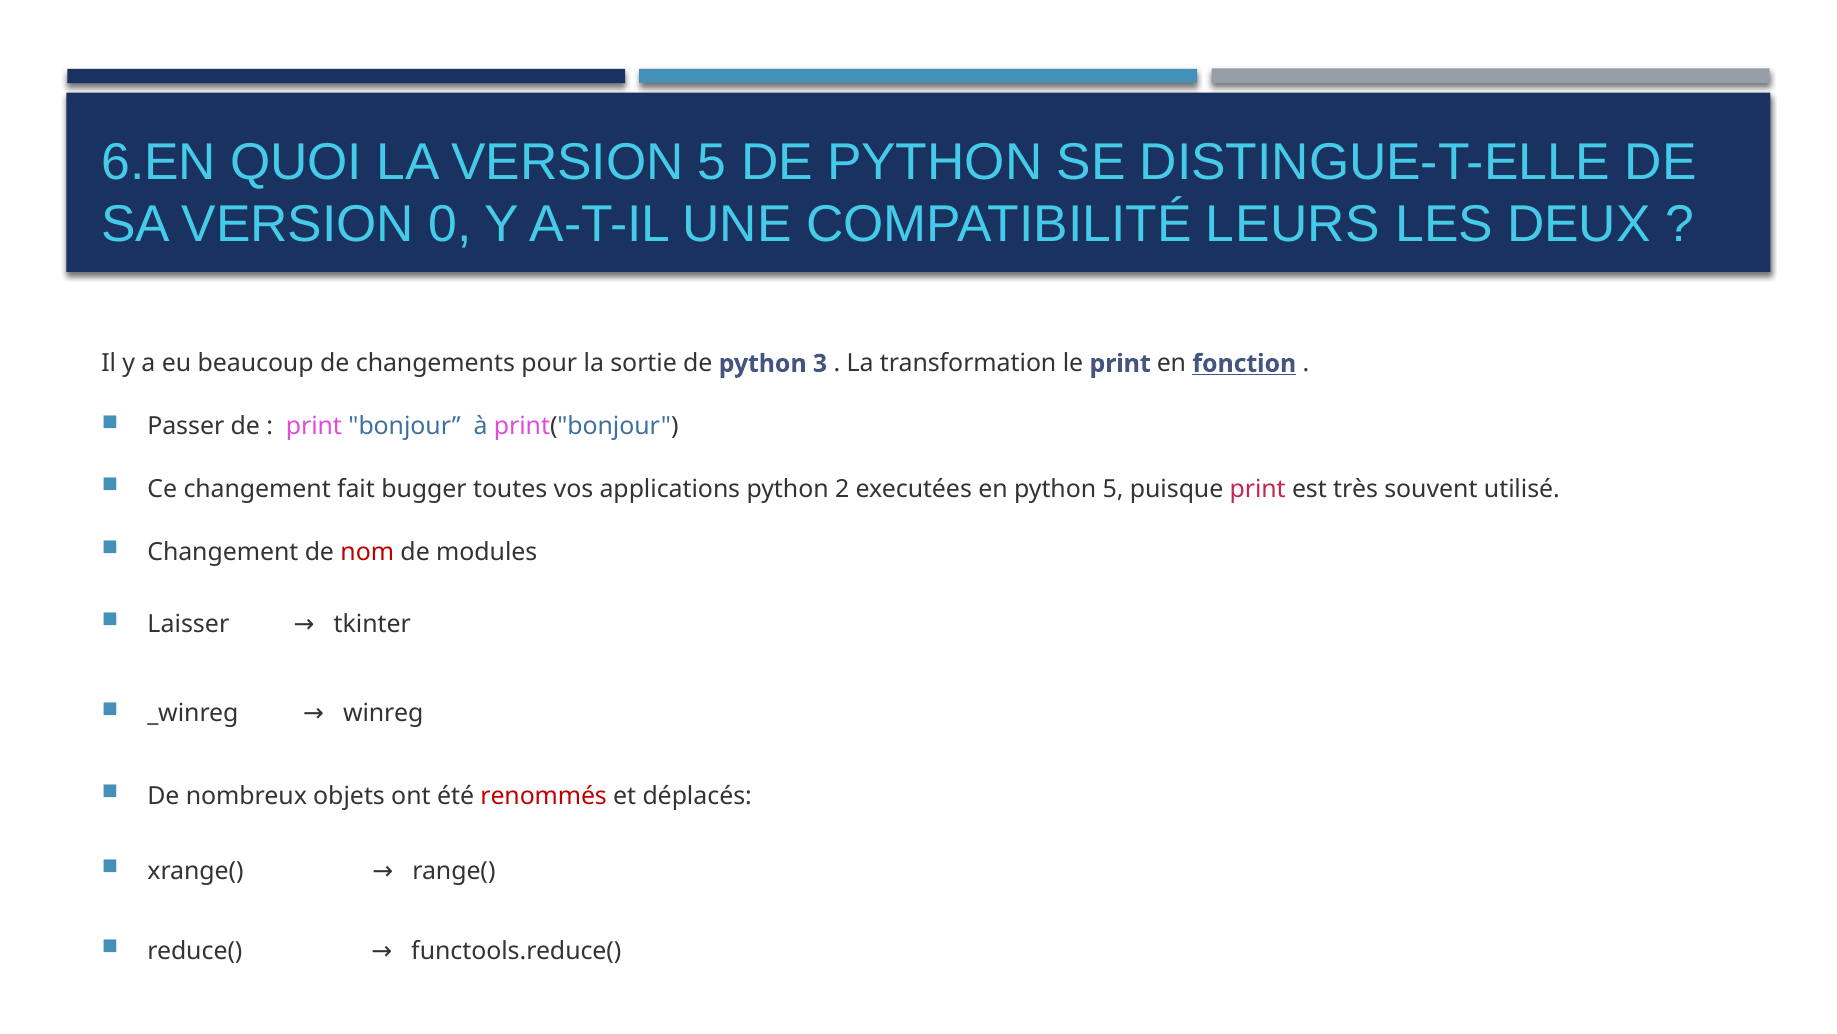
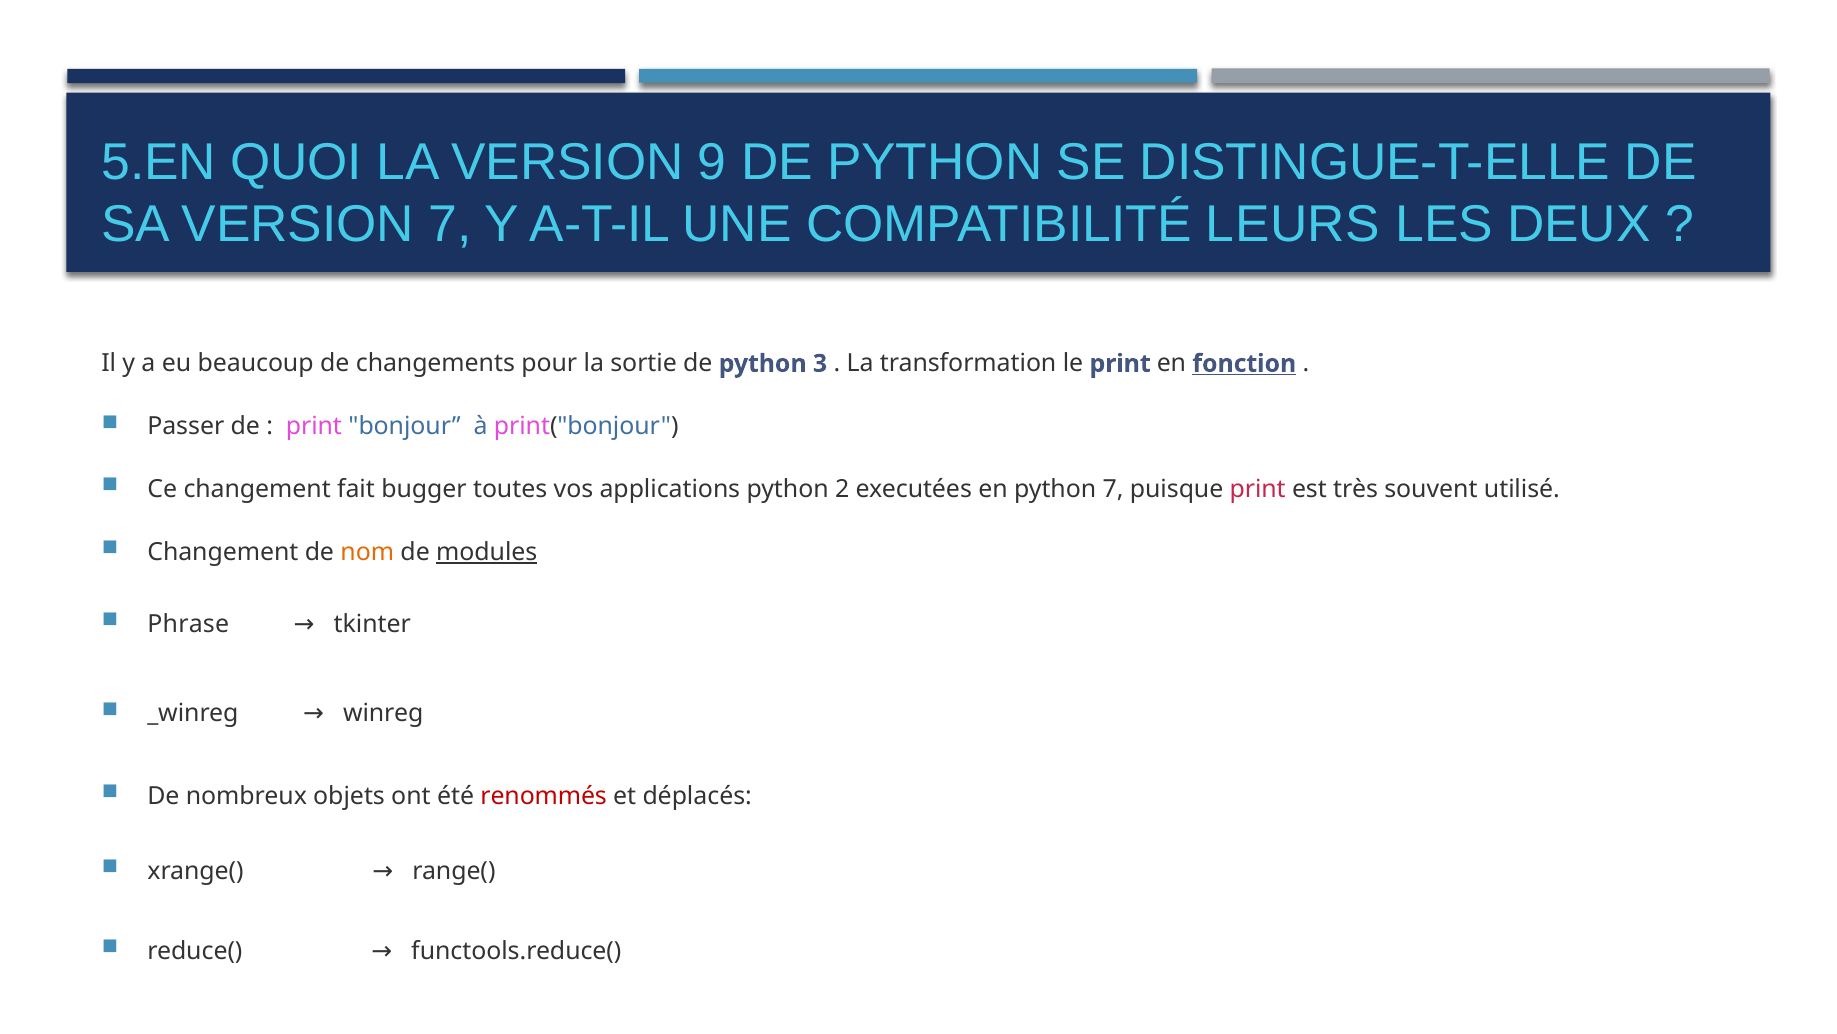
6.EN: 6.EN -> 5.EN
VERSION 5: 5 -> 9
VERSION 0: 0 -> 7
python 5: 5 -> 7
nom colour: red -> orange
modules underline: none -> present
Laisser: Laisser -> Phrase
